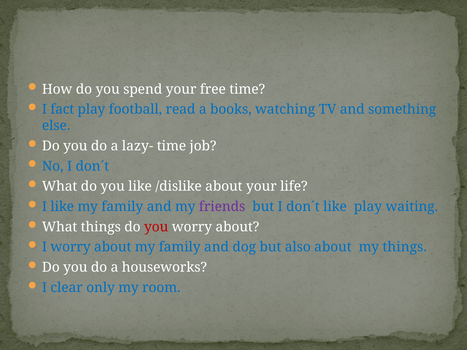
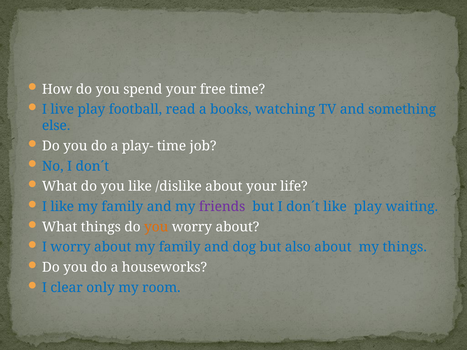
fact: fact -> live
lazy-: lazy- -> play-
you at (156, 227) colour: red -> orange
